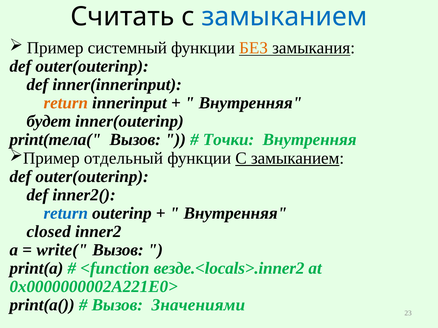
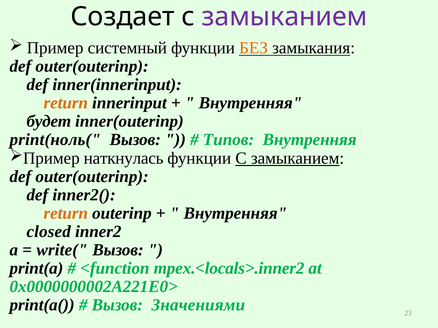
Считать: Считать -> Создает
замыканием at (284, 17) colour: blue -> purple
print(тела(: print(тела( -> print(ноль(
Точки: Точки -> Типов
отдельный: отдельный -> наткнулась
return at (66, 214) colour: blue -> orange
везде.<locals>.inner2: везде.<locals>.inner2 -> трех.<locals>.inner2
